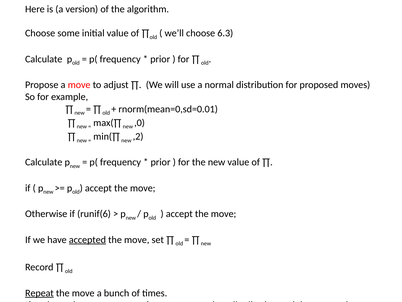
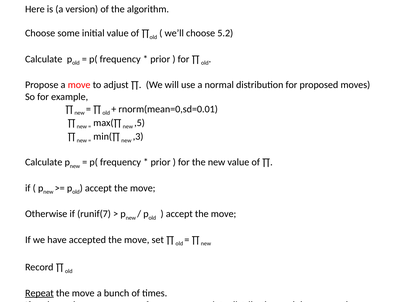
6.3: 6.3 -> 5.2
,0: ,0 -> ,5
,2: ,2 -> ,3
runif(6: runif(6 -> runif(7
accepted underline: present -> none
